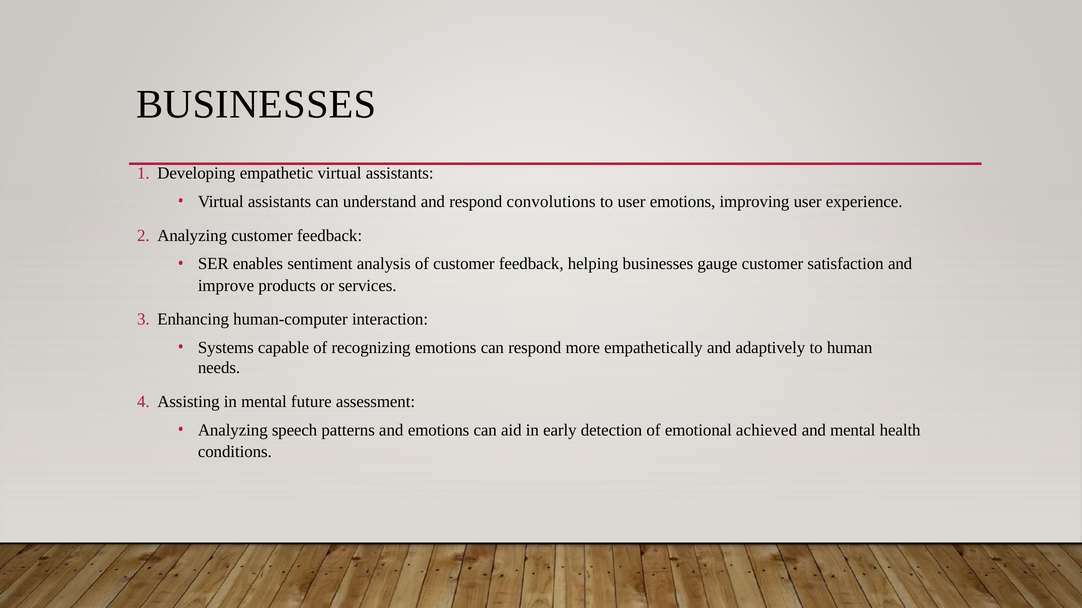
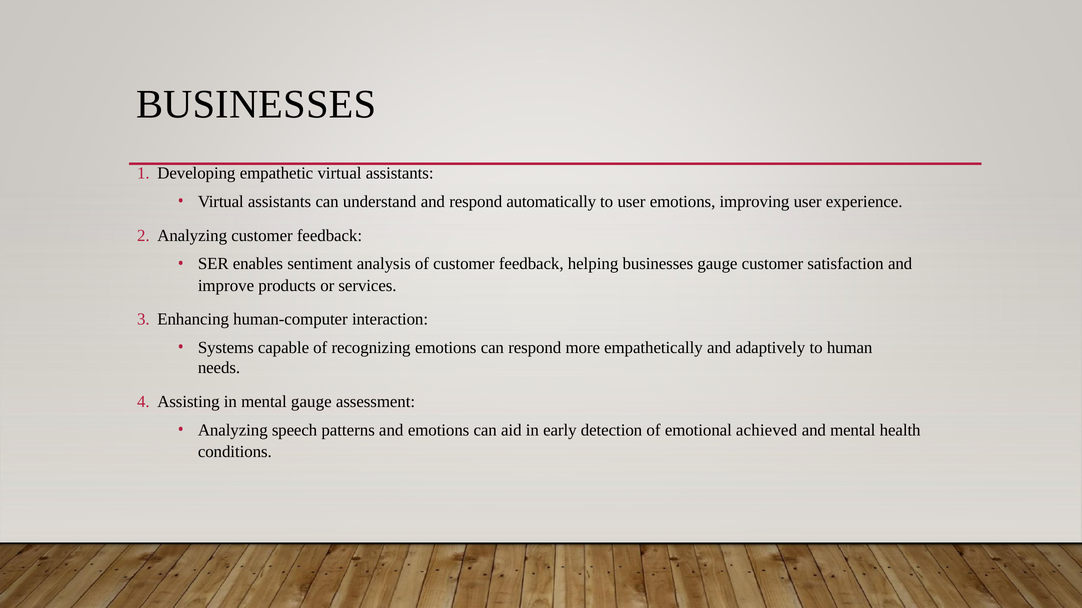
convolutions: convolutions -> automatically
mental future: future -> gauge
